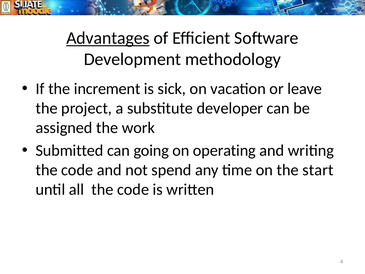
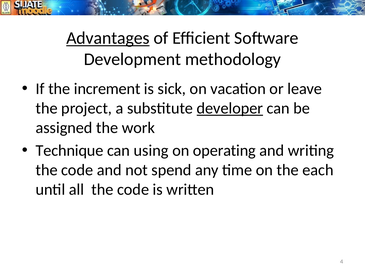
developer underline: none -> present
Submitted: Submitted -> Technique
going: going -> using
start: start -> each
